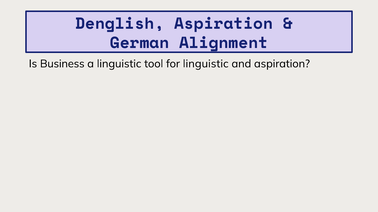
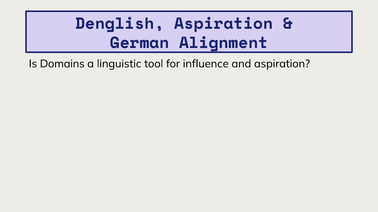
Business: Business -> Domains
for linguistic: linguistic -> influence
